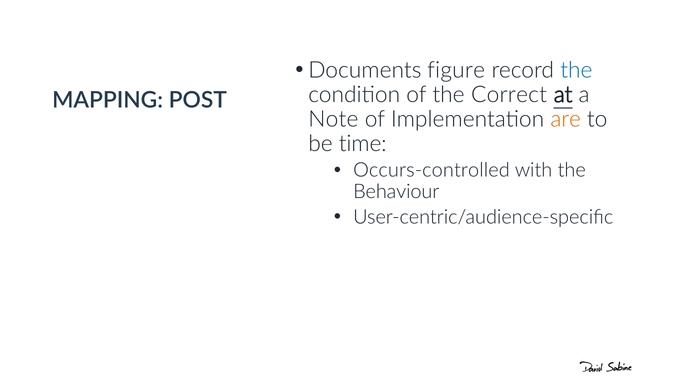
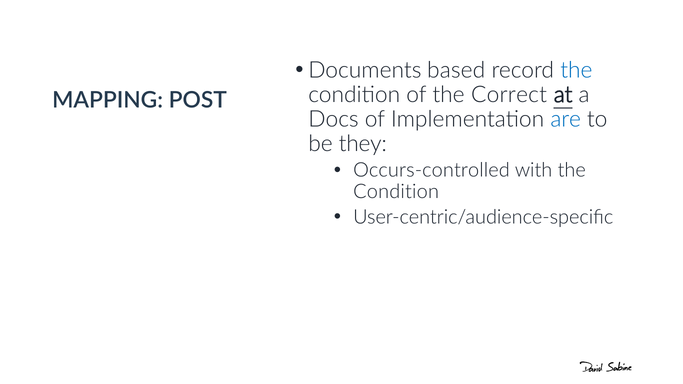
figure: figure -> based
Note: Note -> Docs
are colour: orange -> blue
time: time -> they
Behaviour at (396, 192): Behaviour -> Condition
